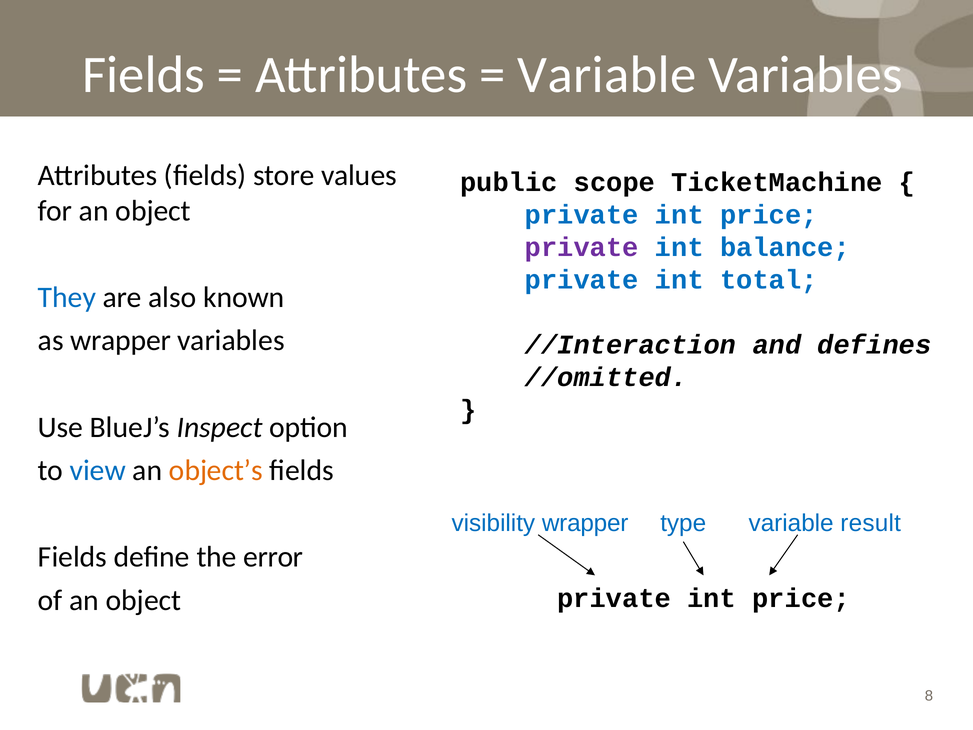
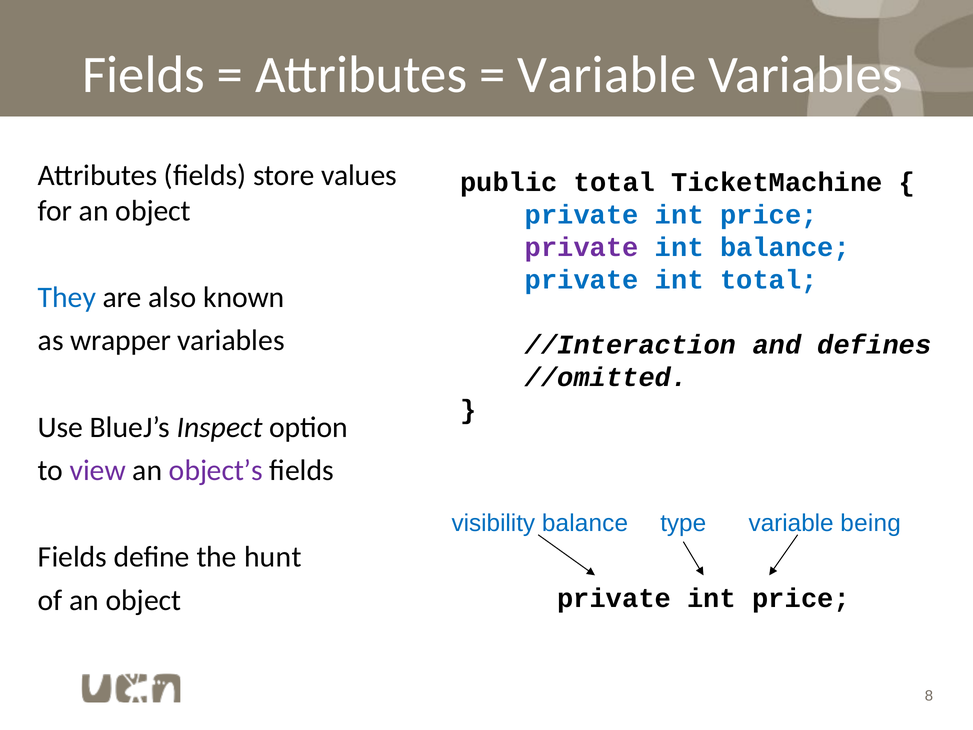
public scope: scope -> total
view colour: blue -> purple
object’s colour: orange -> purple
visibility wrapper: wrapper -> balance
result: result -> being
error: error -> hunt
